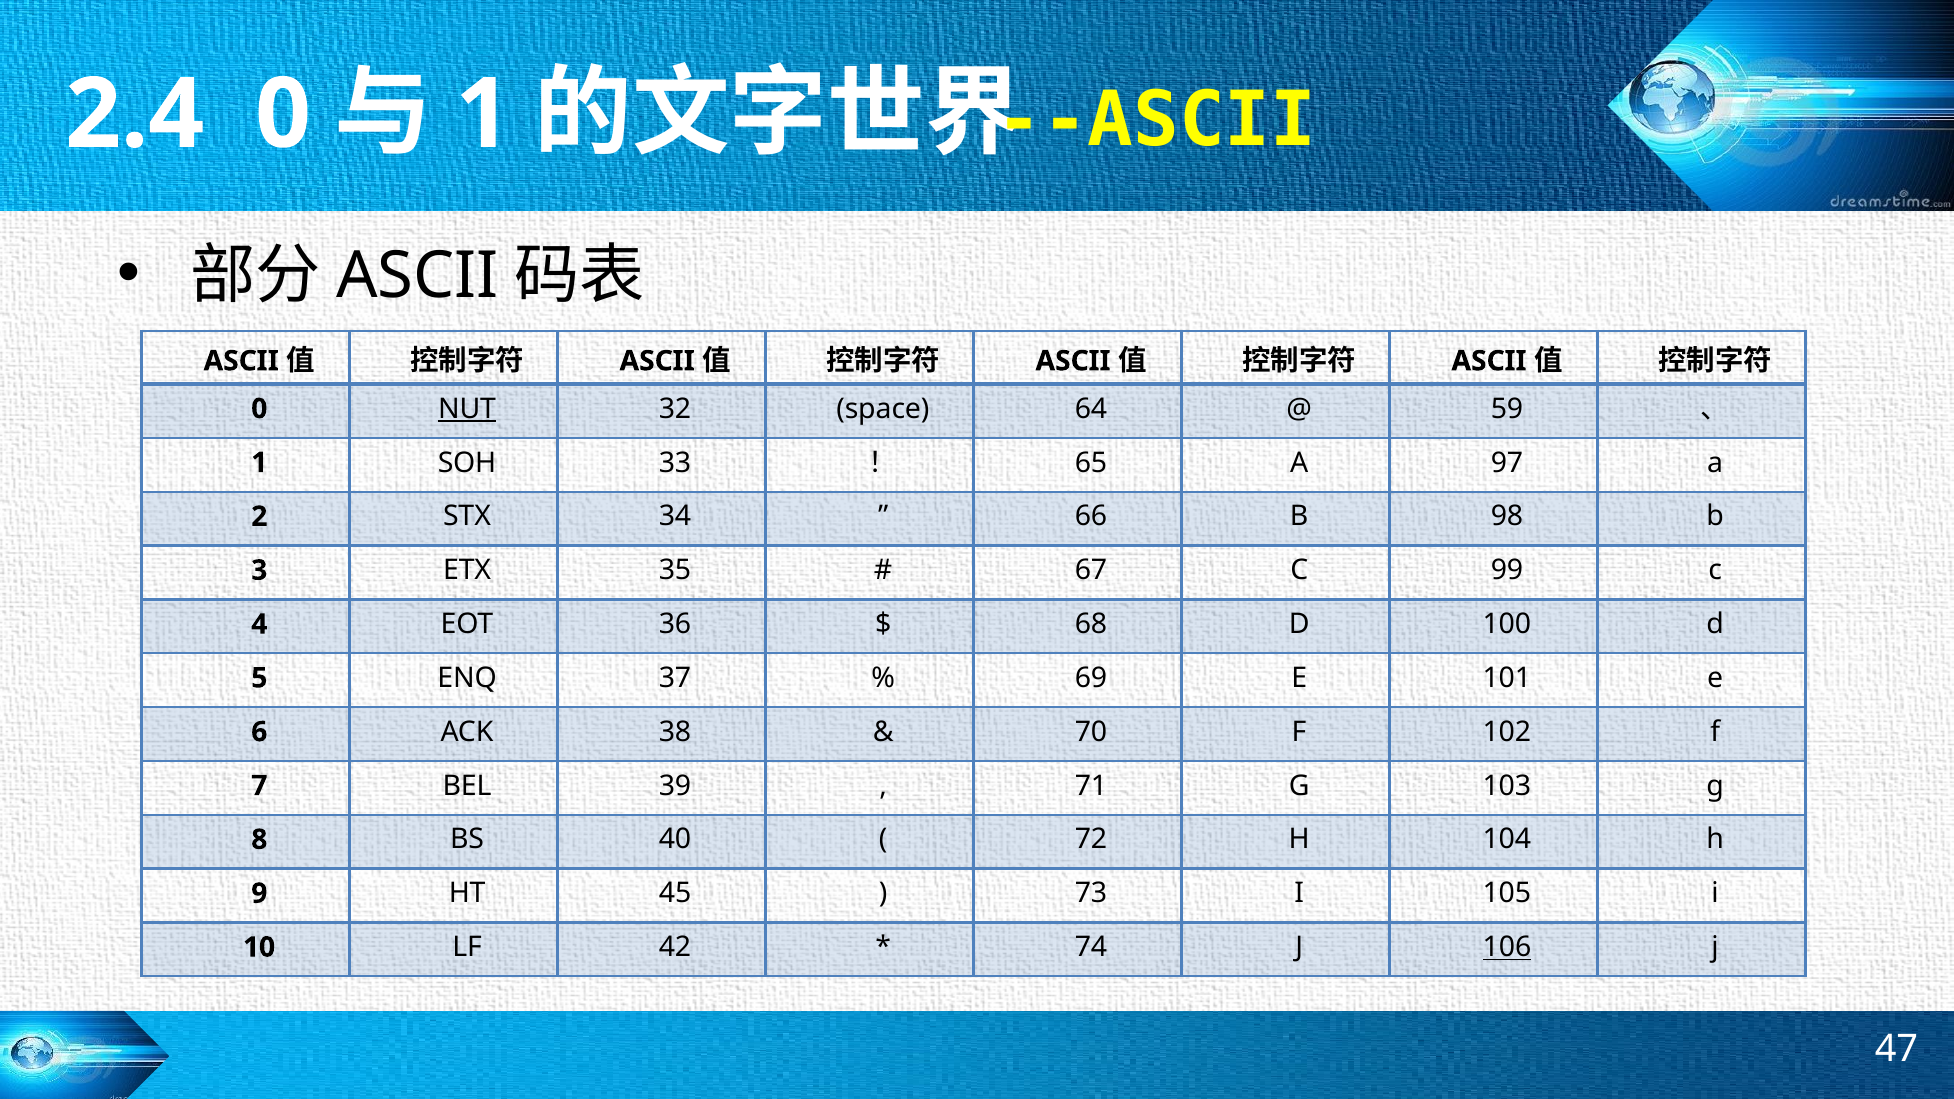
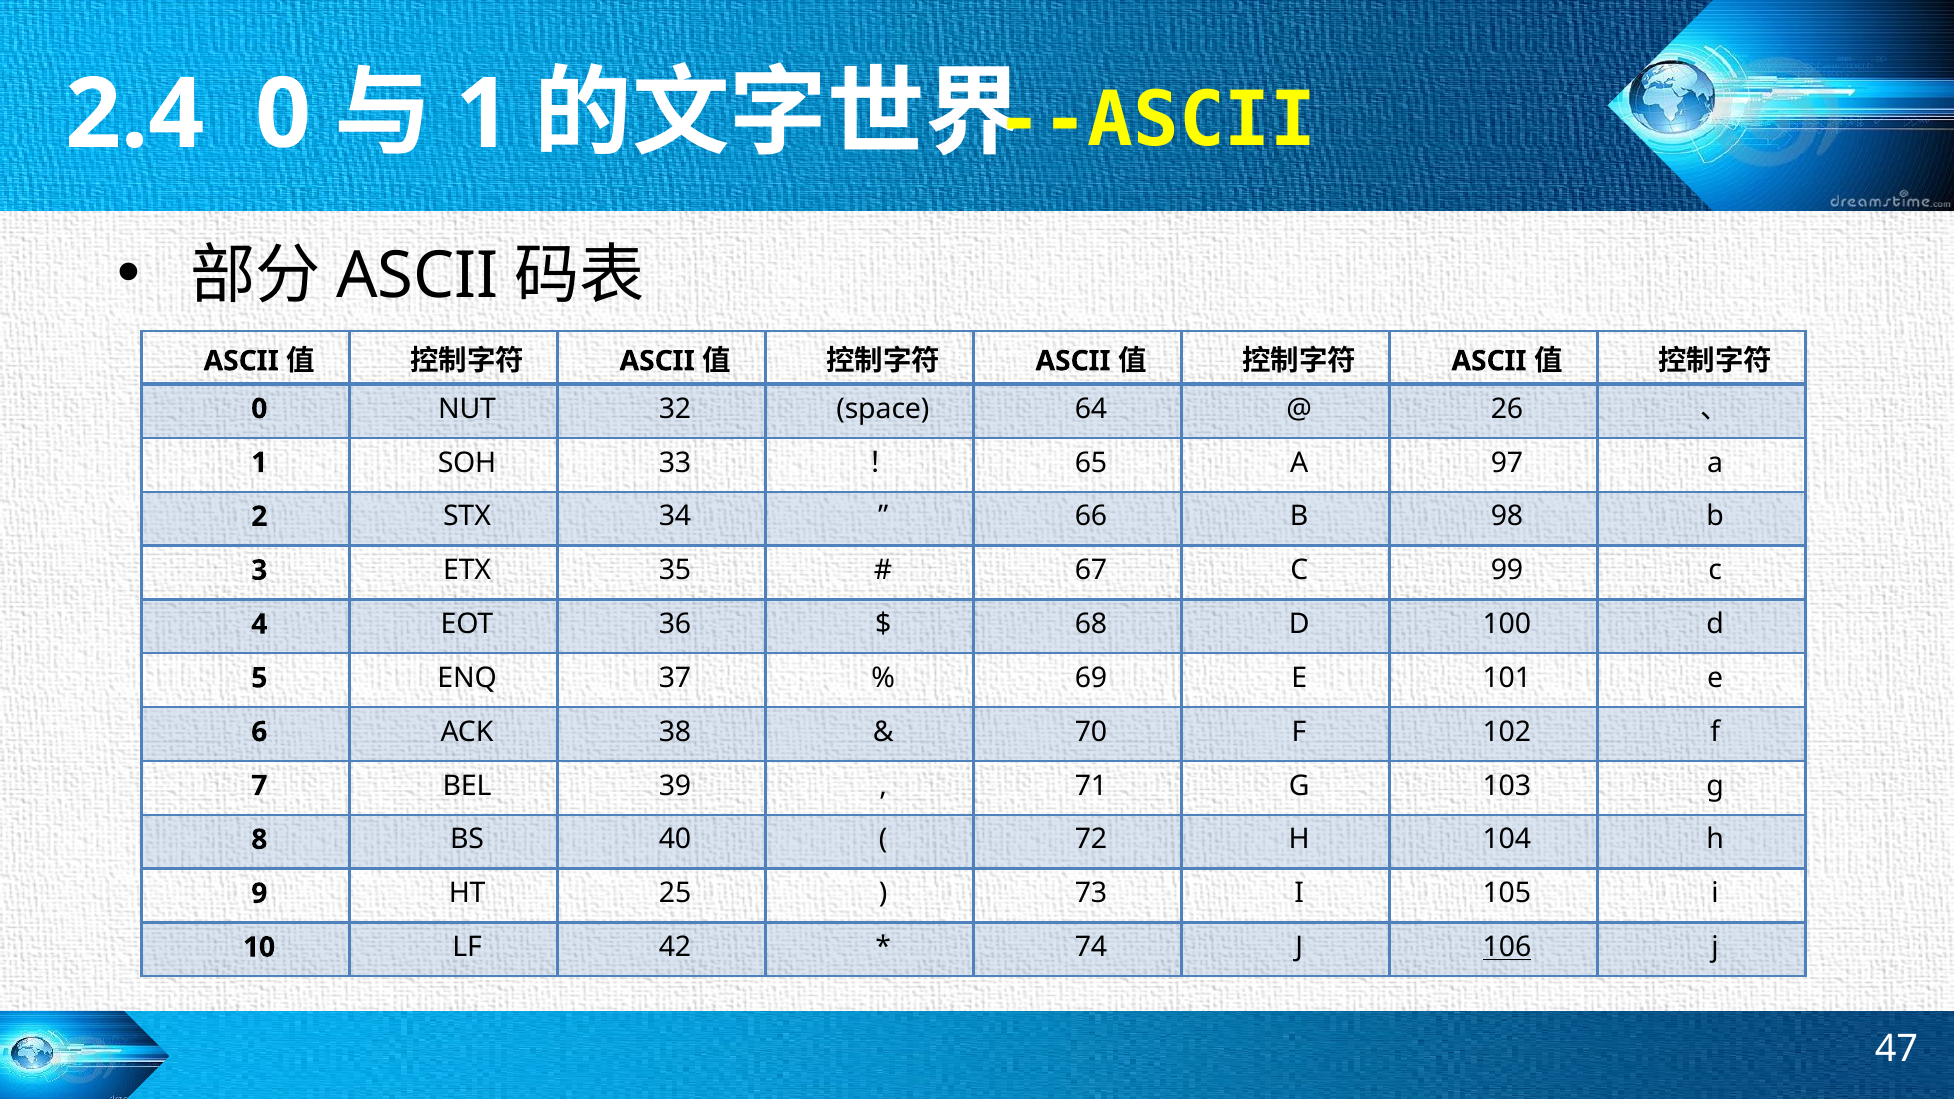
NUT underline: present -> none
59: 59 -> 26
45: 45 -> 25
